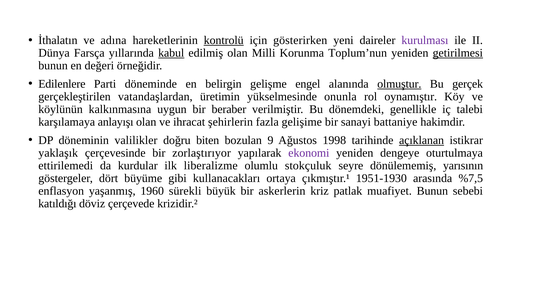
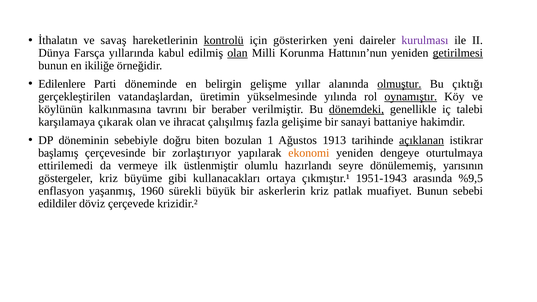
adına: adına -> savaş
kabul underline: present -> none
olan at (237, 53) underline: none -> present
Toplum’nun: Toplum’nun -> Hattının’nun
değeri: değeri -> ikiliğe
engel: engel -> yıllar
gerçek: gerçek -> çıktığı
onunla: onunla -> yılında
oynamıştır underline: none -> present
uygun: uygun -> tavrını
dönemdeki underline: none -> present
anlayışı: anlayışı -> çıkarak
şehirlerin: şehirlerin -> çalışılmış
valilikler: valilikler -> sebebiyle
9: 9 -> 1
1998: 1998 -> 1913
yaklaşık: yaklaşık -> başlamış
ekonomi colour: purple -> orange
kurdular: kurdular -> vermeye
liberalizme: liberalizme -> üstlenmiştir
stokçuluk: stokçuluk -> hazırlandı
göstergeler dört: dört -> kriz
1951-1930: 1951-1930 -> 1951-1943
%7,5: %7,5 -> %9,5
katıldığı: katıldığı -> edildiler
